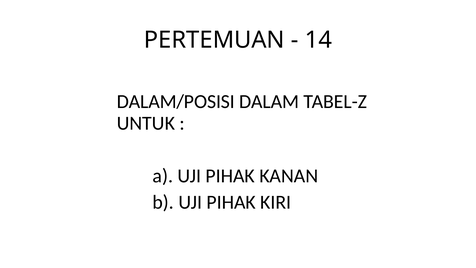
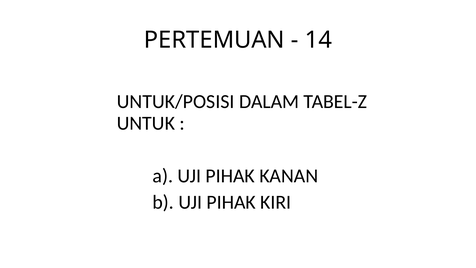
DALAM/POSISI: DALAM/POSISI -> UNTUK/POSISI
